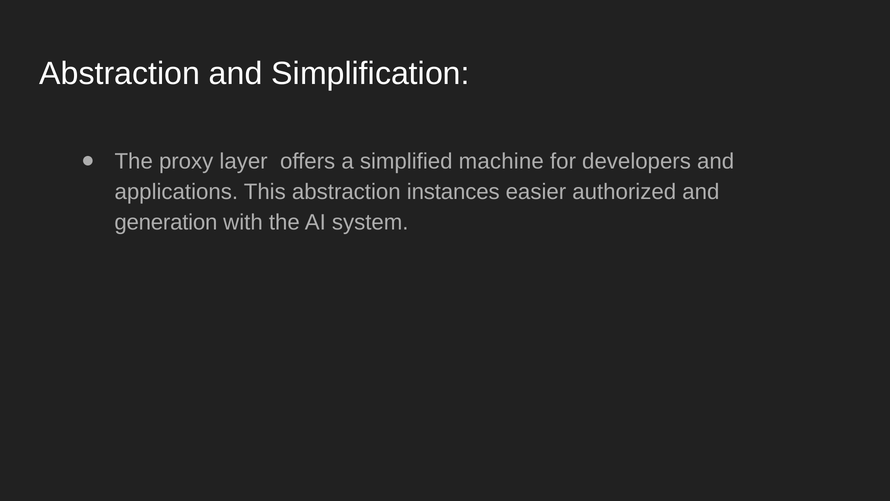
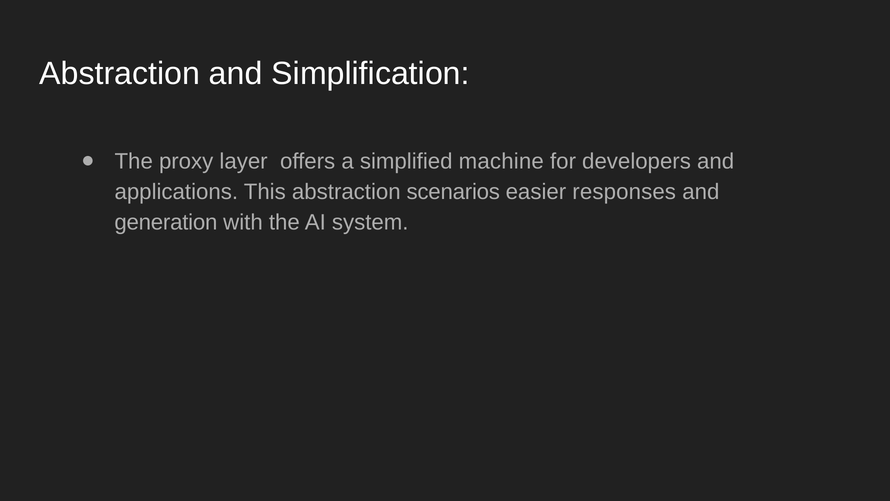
instances: instances -> scenarios
authorized: authorized -> responses
